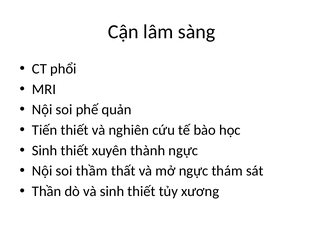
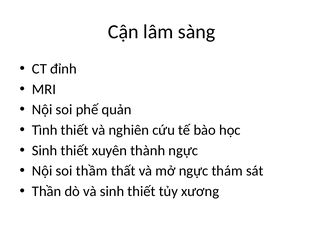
phổi: phổi -> đỉnh
Tiến: Tiến -> Tình
